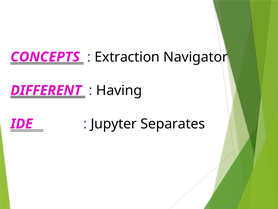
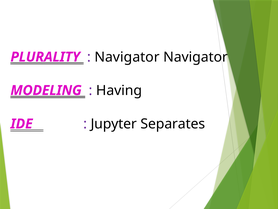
CONCEPTS: CONCEPTS -> PLURALITY
Extraction at (127, 57): Extraction -> Navigator
DIFFERENT: DIFFERENT -> MODELING
